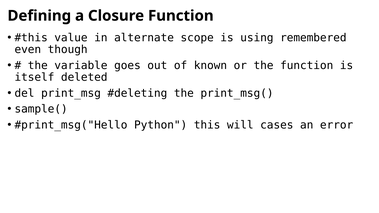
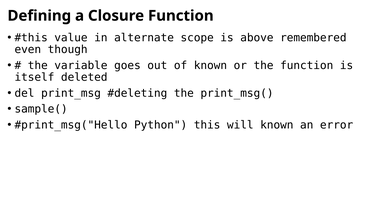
using: using -> above
will cases: cases -> known
